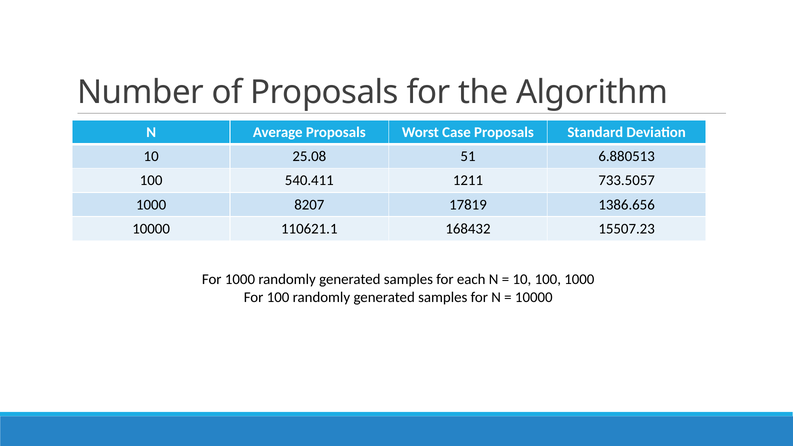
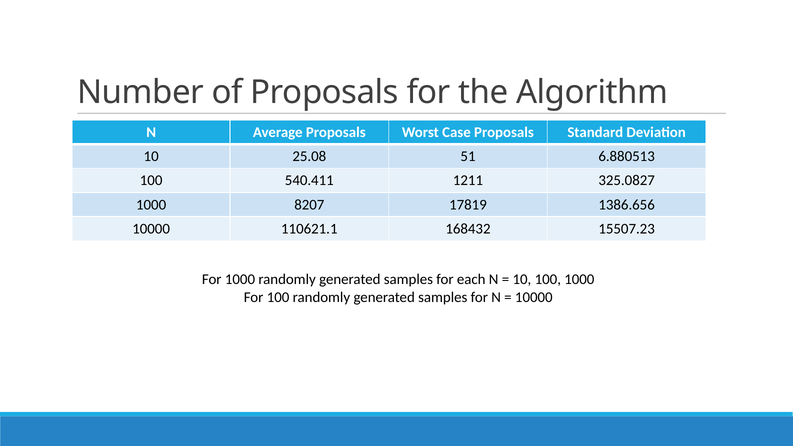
733.5057: 733.5057 -> 325.0827
